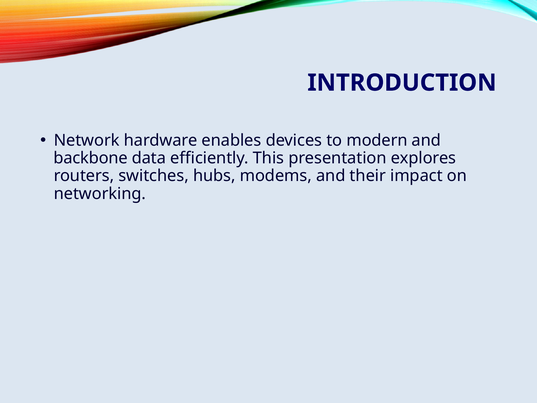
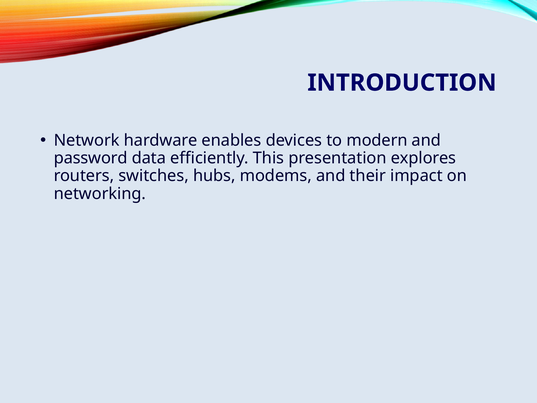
backbone: backbone -> password
